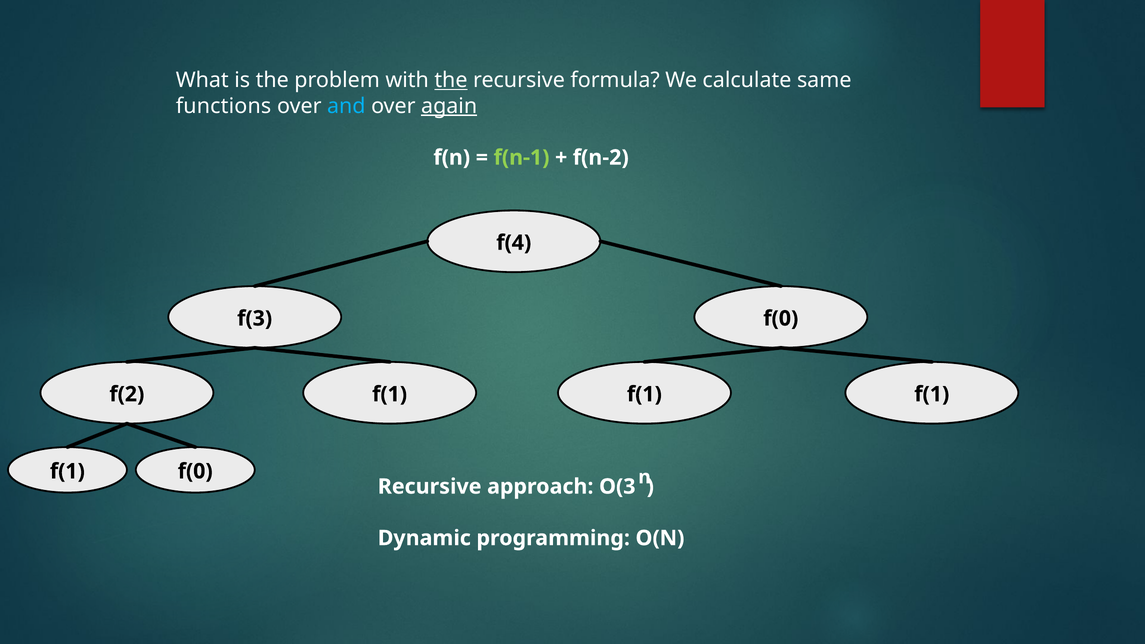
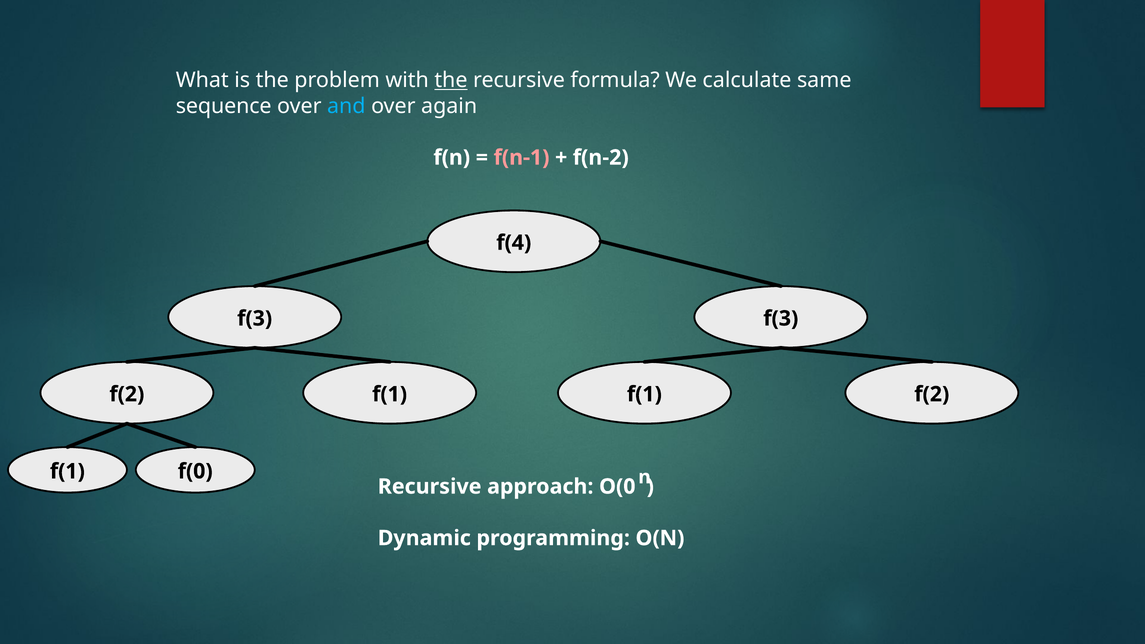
functions: functions -> sequence
again underline: present -> none
f(n-1 colour: light green -> pink
f(3 f(0: f(0 -> f(3
f(2 f(1 f(1 f(1: f(1 -> f(2
O(3: O(3 -> O(0
